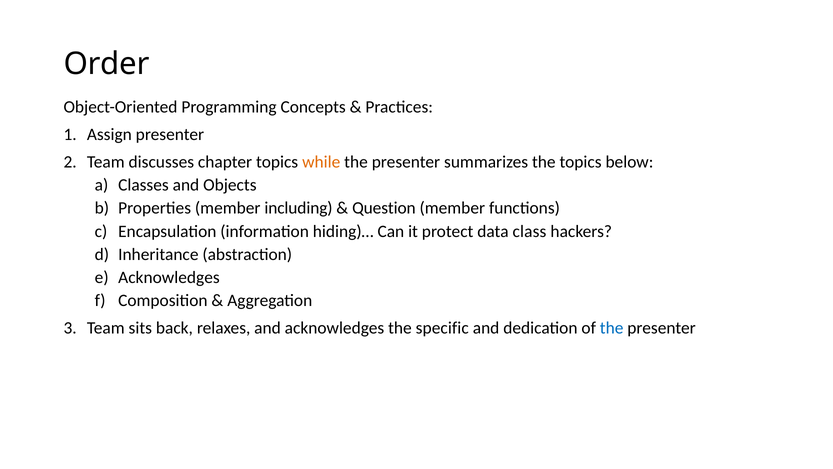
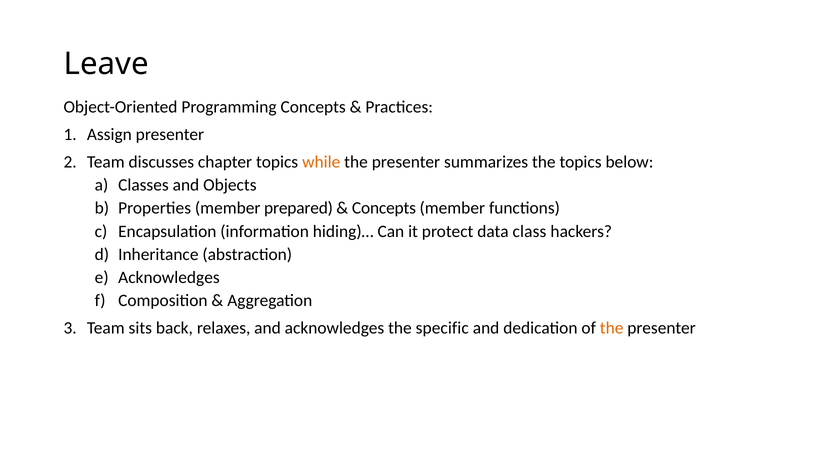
Order: Order -> Leave
including: including -> prepared
Question at (384, 208): Question -> Concepts
the at (612, 328) colour: blue -> orange
